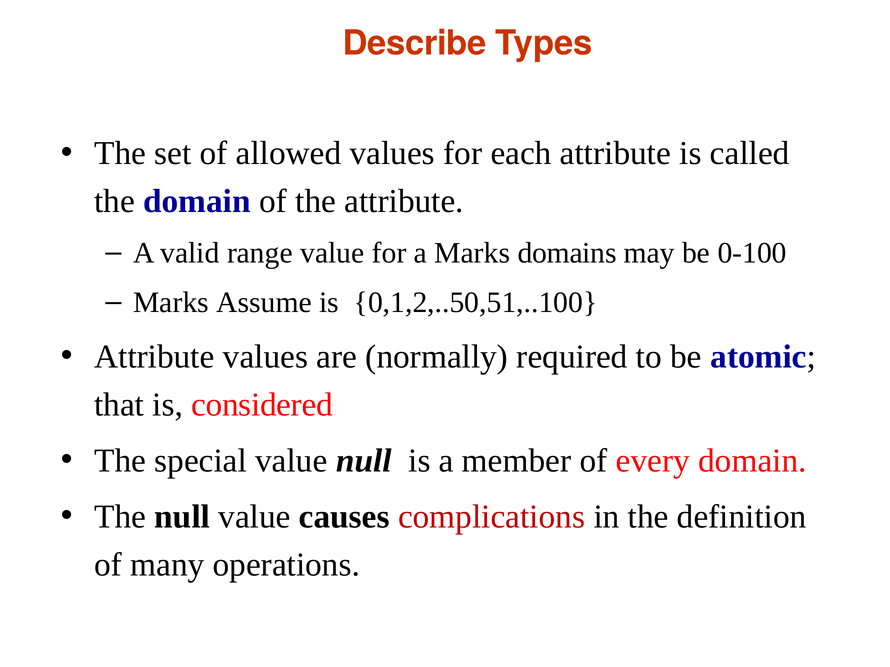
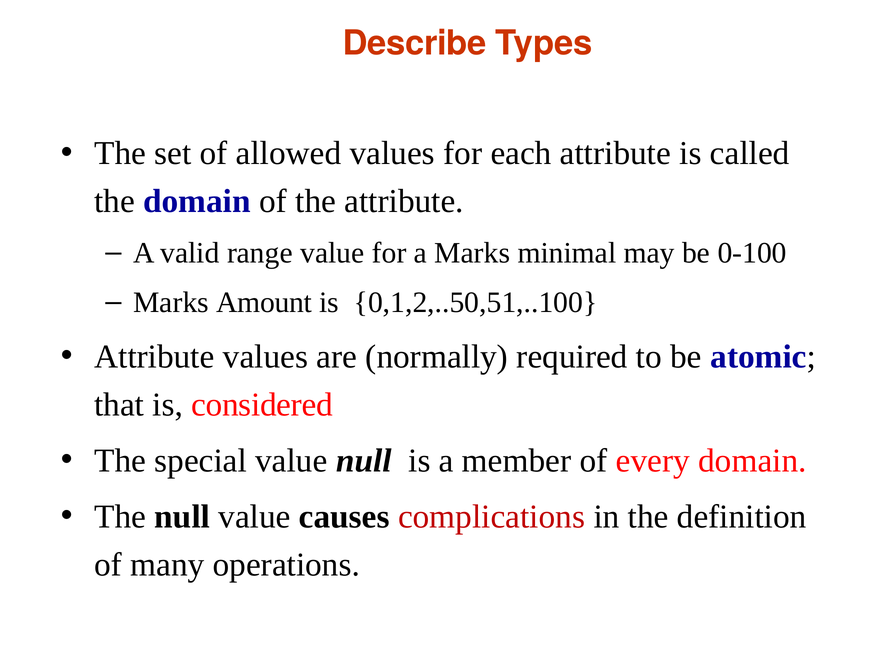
domains: domains -> minimal
Assume: Assume -> Amount
